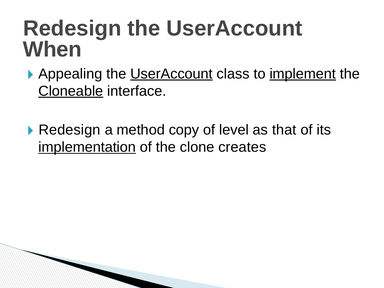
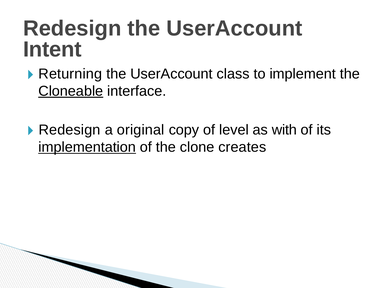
When: When -> Intent
Appealing: Appealing -> Returning
UserAccount at (172, 74) underline: present -> none
implement underline: present -> none
method: method -> original
that: that -> with
